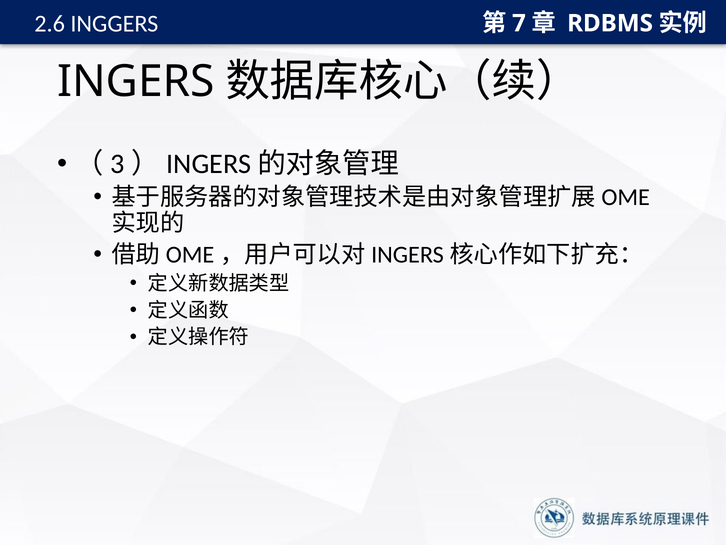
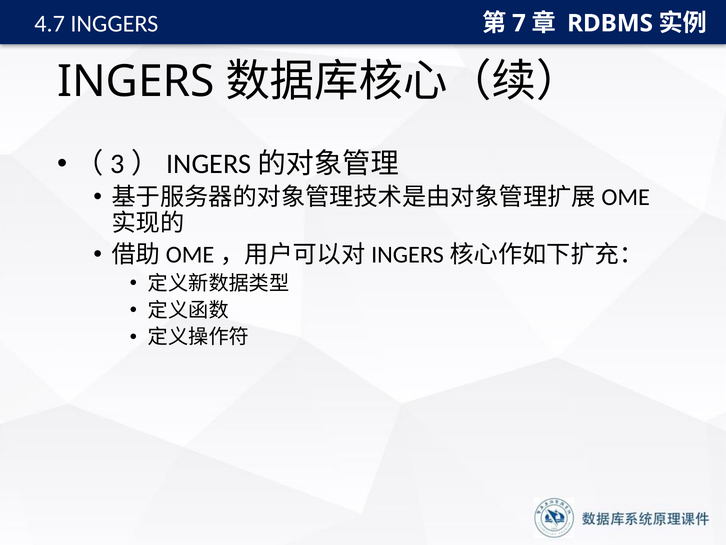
2.6: 2.6 -> 4.7
